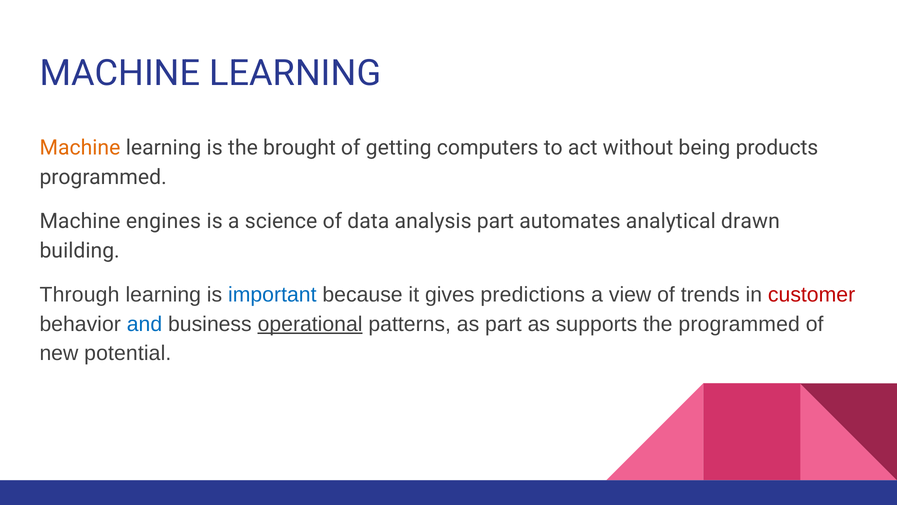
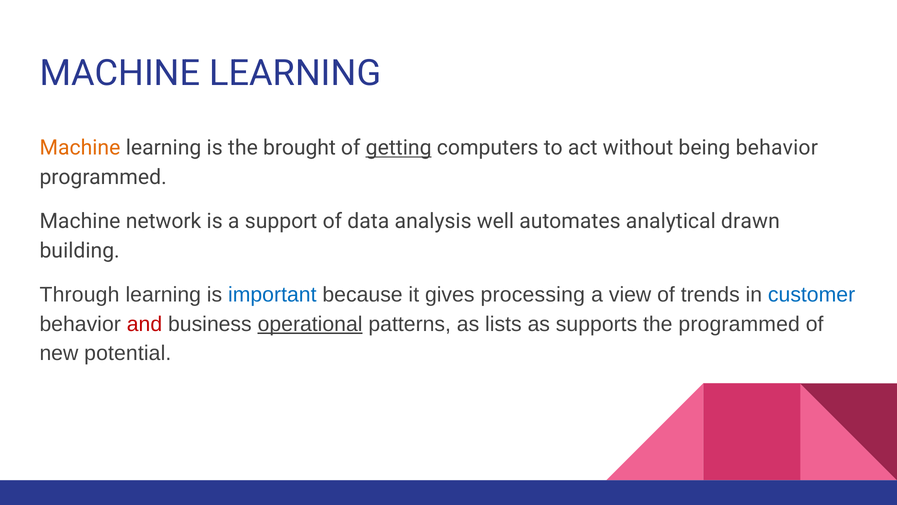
getting underline: none -> present
being products: products -> behavior
engines: engines -> network
science: science -> support
analysis part: part -> well
predictions: predictions -> processing
customer colour: red -> blue
and colour: blue -> red
as part: part -> lists
